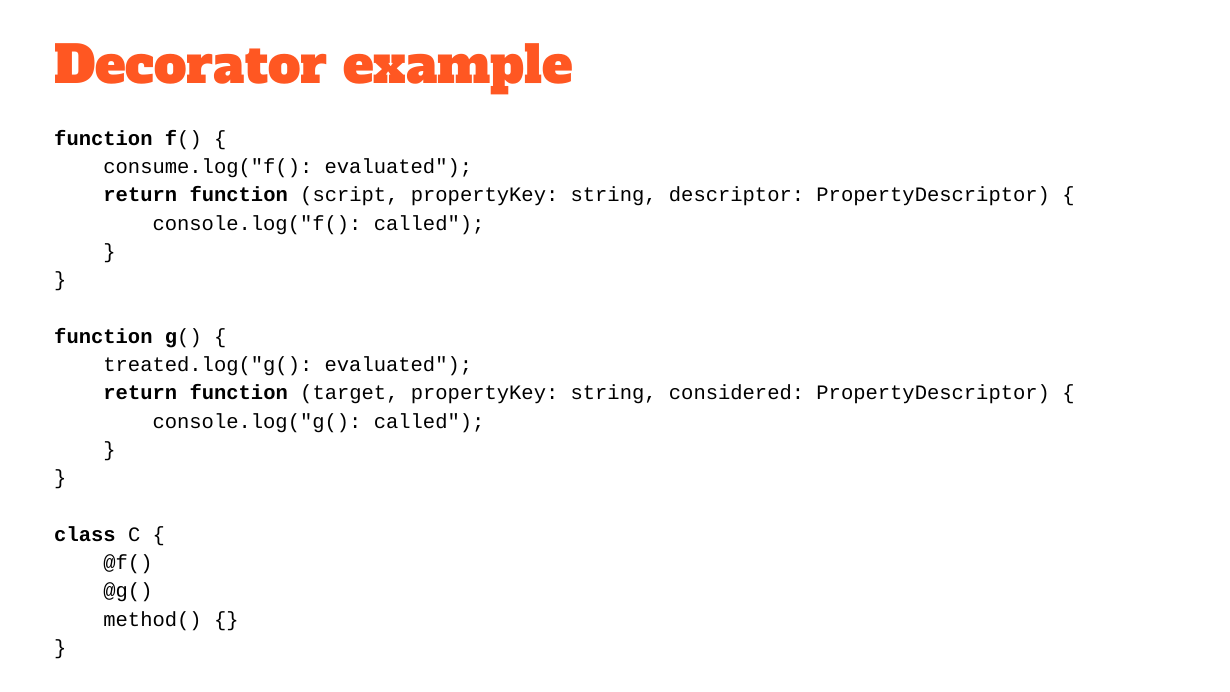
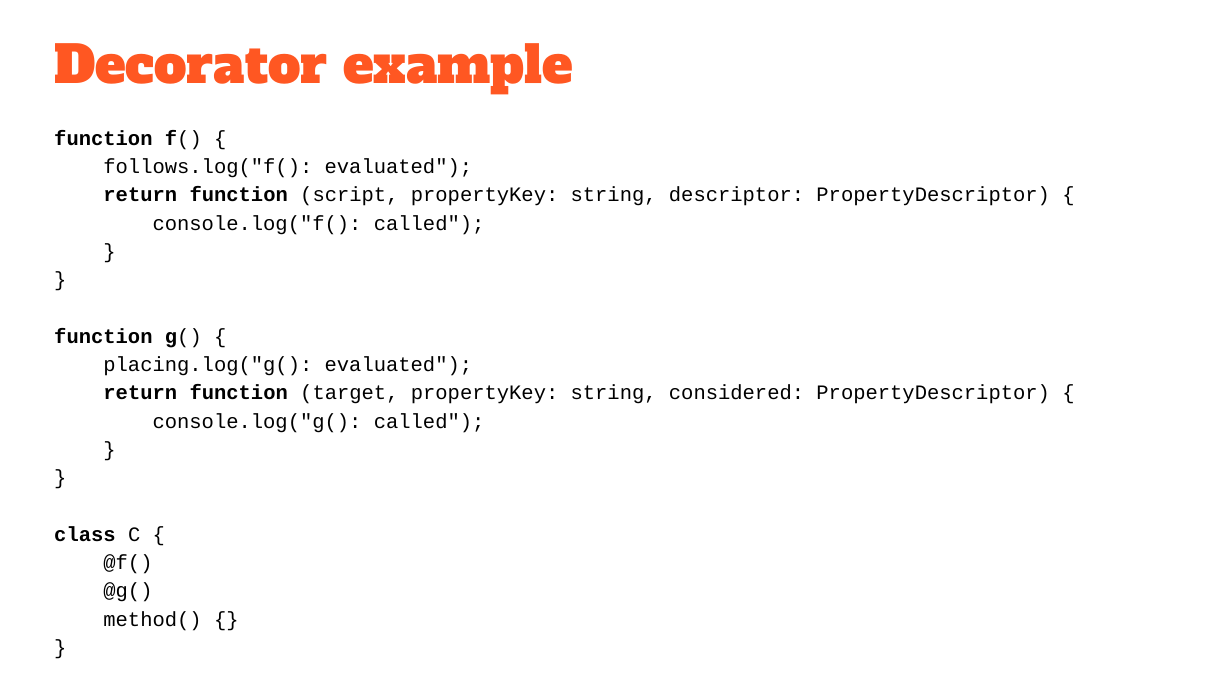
consume.log("f(: consume.log("f( -> follows.log("f(
treated.log("g(: treated.log("g( -> placing.log("g(
